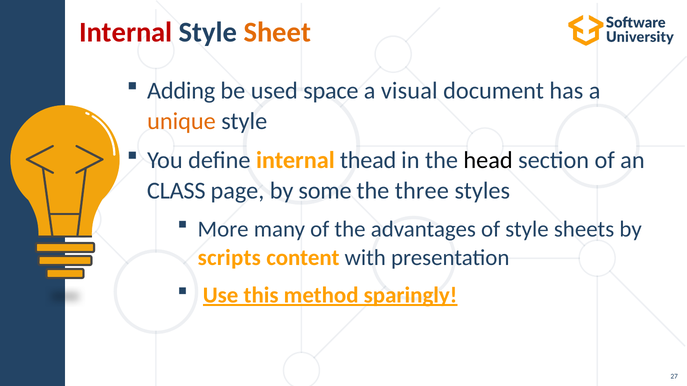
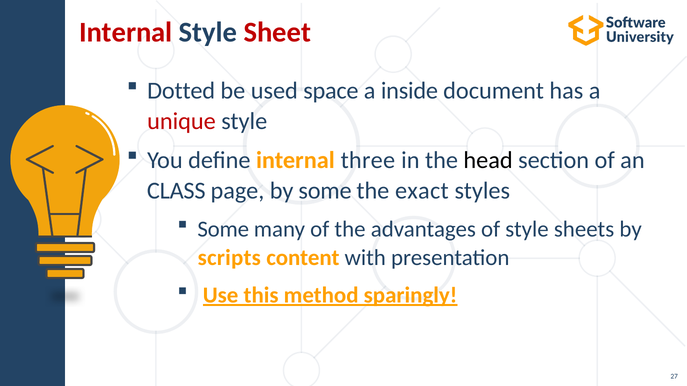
Sheet colour: orange -> red
Adding: Adding -> Dotted
visual: visual -> inside
unique colour: orange -> red
thead: thead -> three
three: three -> exact
More at (223, 229): More -> Some
